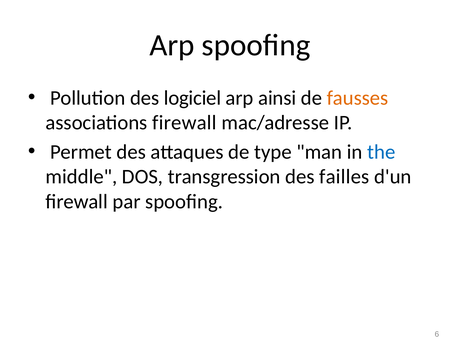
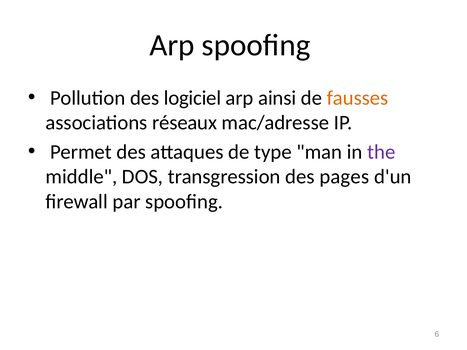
associations firewall: firewall -> réseaux
the colour: blue -> purple
failles: failles -> pages
